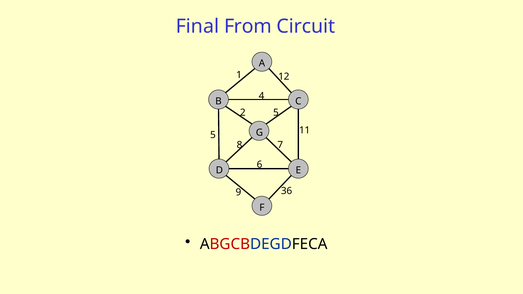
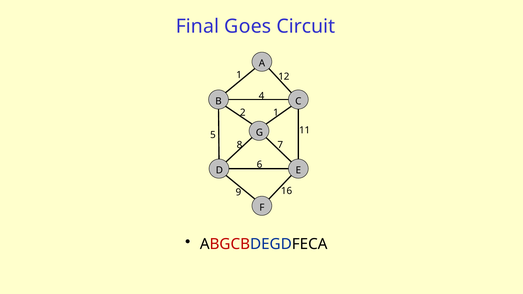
From: From -> Goes
2 5: 5 -> 1
36: 36 -> 16
